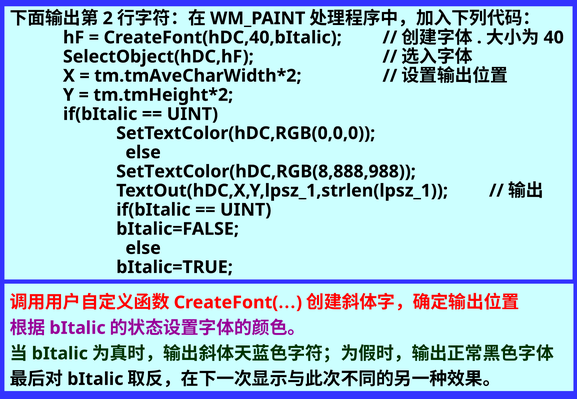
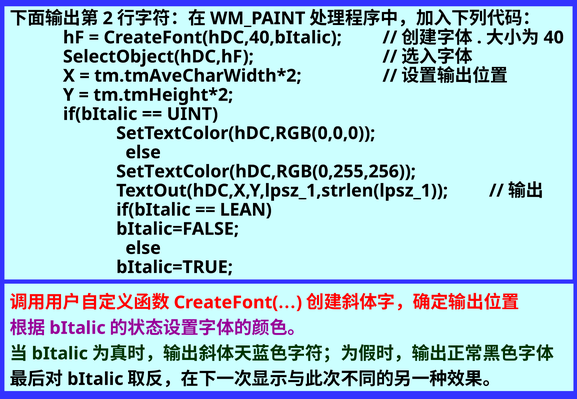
SetTextColor(hDC,RGB(8,888,988: SetTextColor(hDC,RGB(8,888,988 -> SetTextColor(hDC,RGB(0,255,256
UINT at (246, 210): UINT -> LEAN
